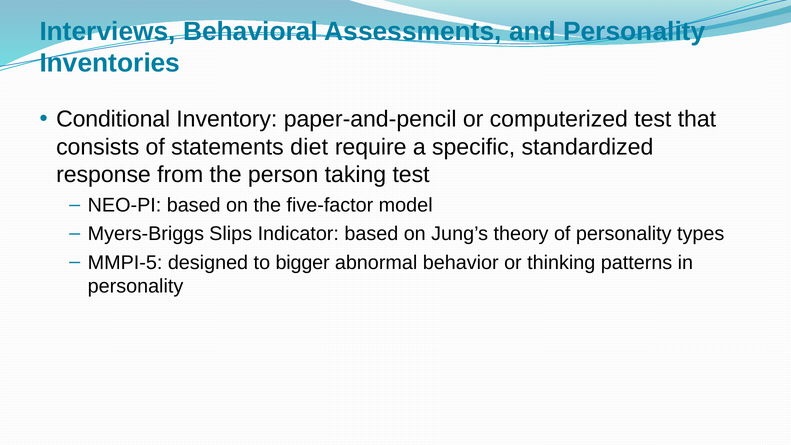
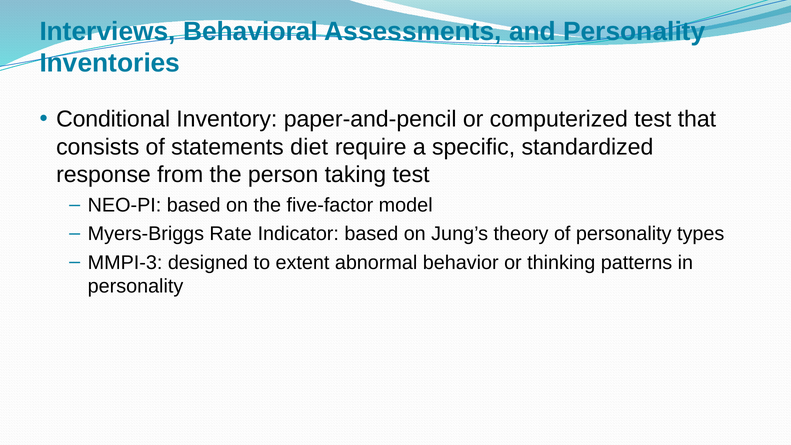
Slips: Slips -> Rate
MMPI-5: MMPI-5 -> MMPI-3
bigger: bigger -> extent
